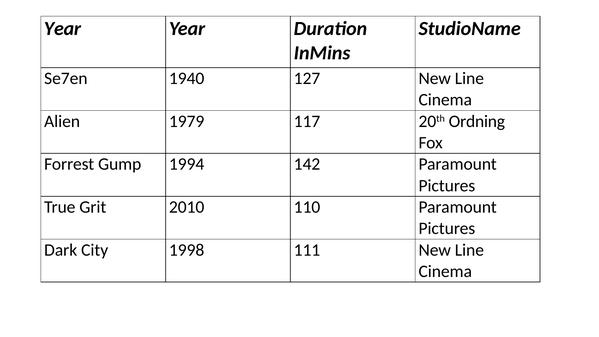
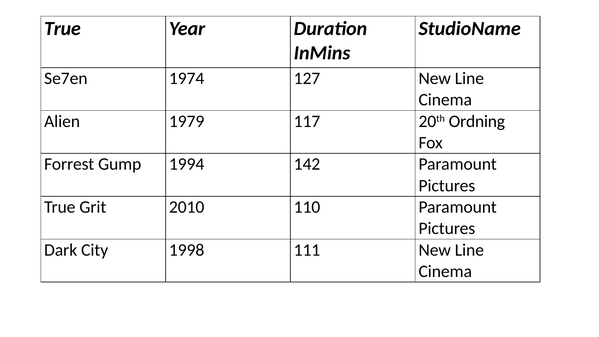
Year at (62, 29): Year -> True
1940: 1940 -> 1974
